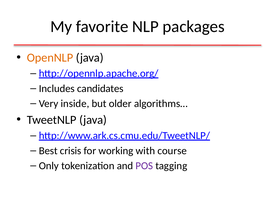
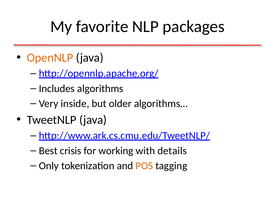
candidates: candidates -> algorithms
course: course -> details
POS colour: purple -> orange
